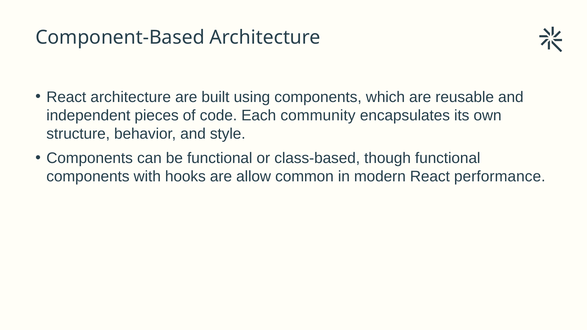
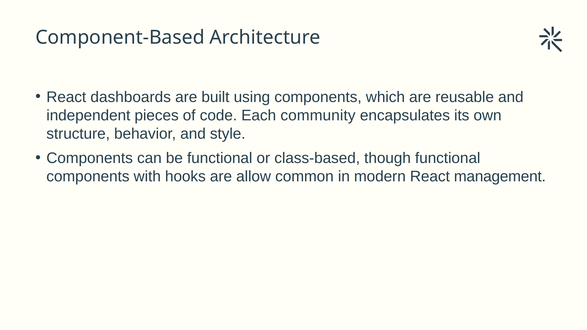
React architecture: architecture -> dashboards
performance: performance -> management
